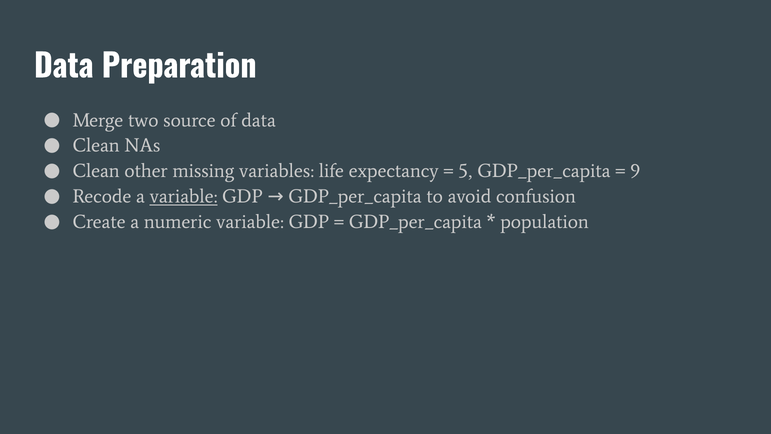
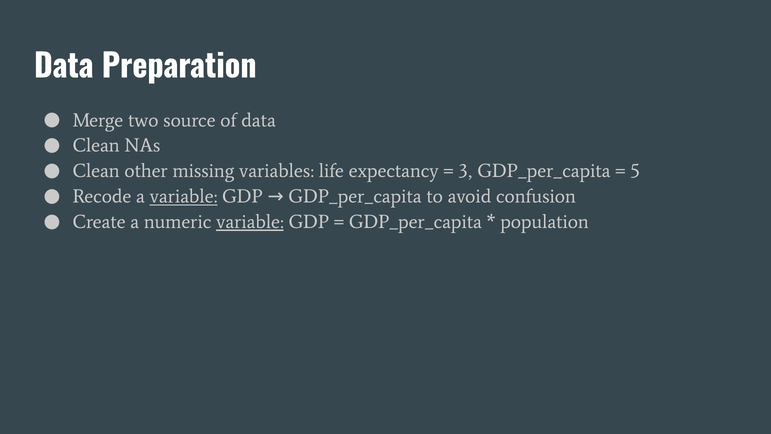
5: 5 -> 3
9: 9 -> 5
variable at (250, 222) underline: none -> present
